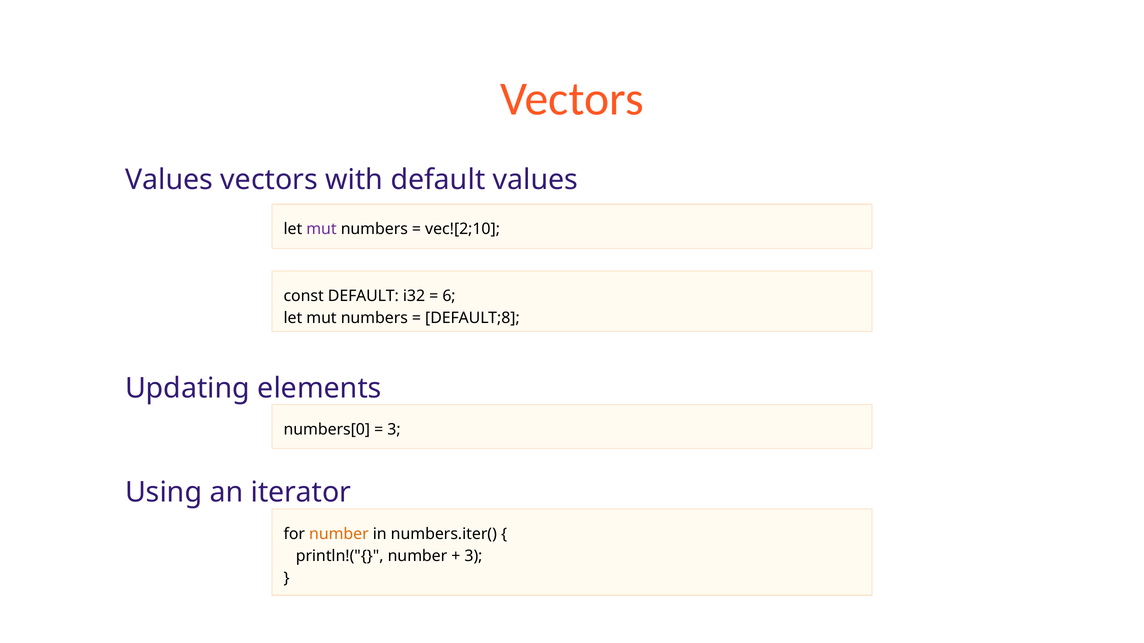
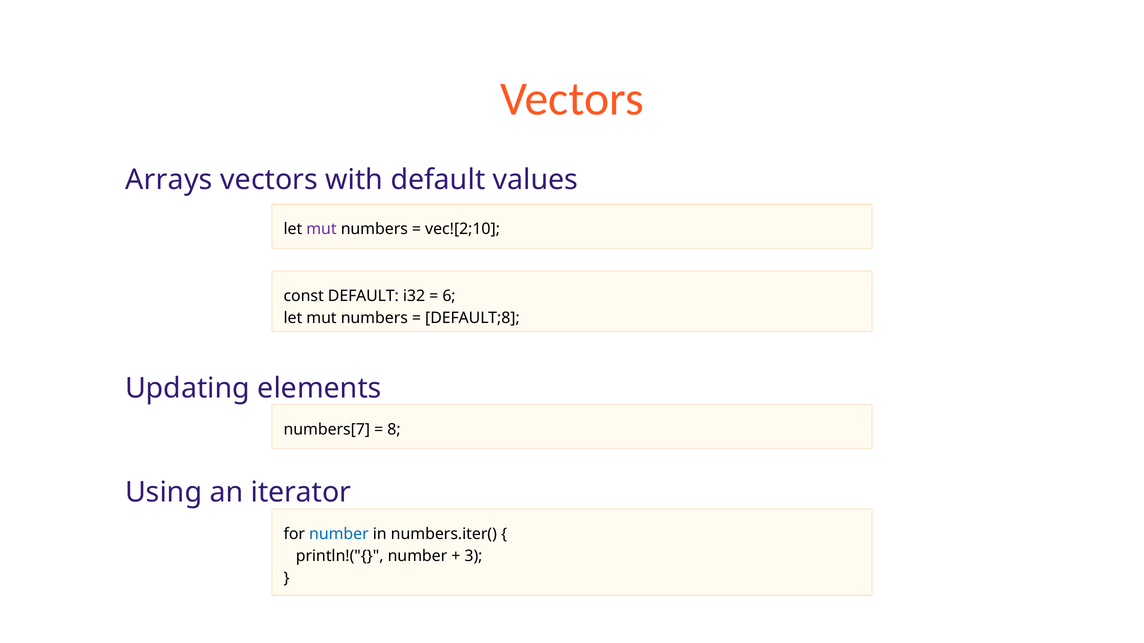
Values at (169, 180): Values -> Arrays
numbers[0: numbers[0 -> numbers[7
3 at (394, 430): 3 -> 8
number at (339, 535) colour: orange -> blue
